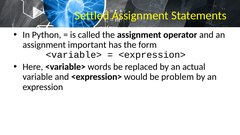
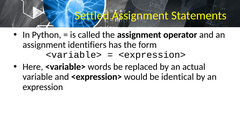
important: important -> identifiers
problem: problem -> identical
